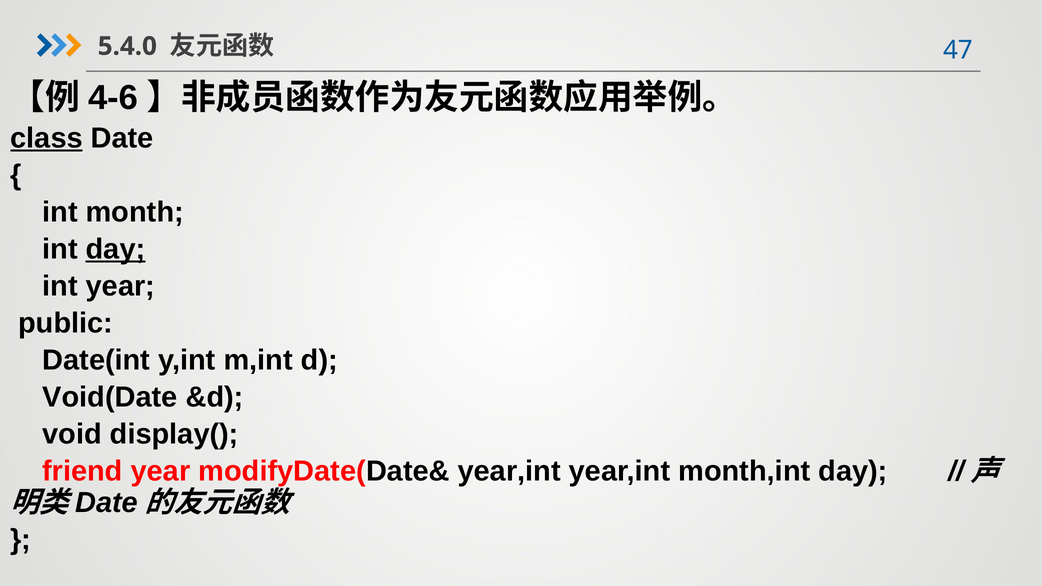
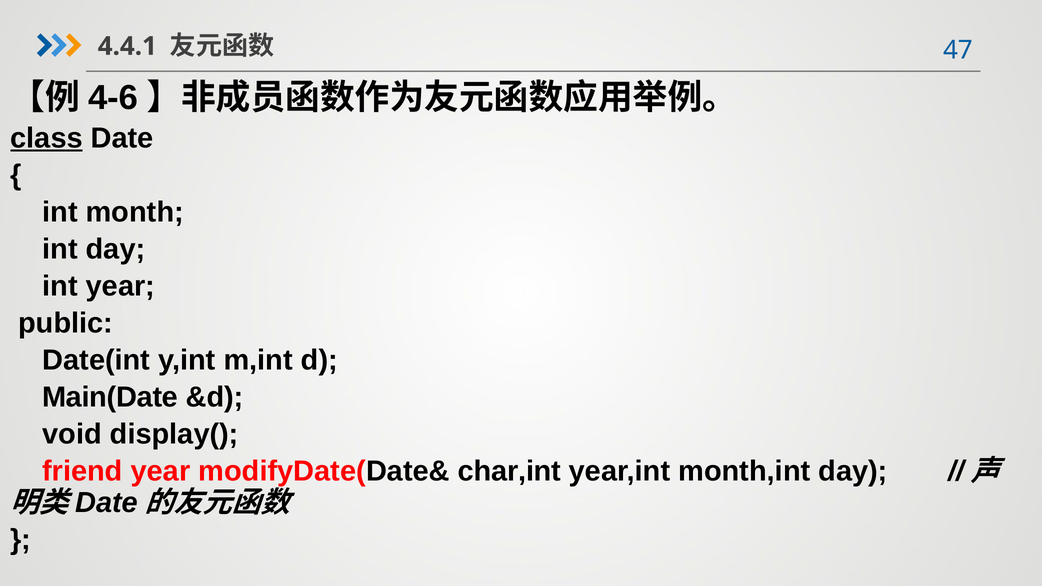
5.4.0: 5.4.0 -> 4.4.1
day at (116, 249) underline: present -> none
Void(Date: Void(Date -> Main(Date
modifyDate(Date& year,int: year,int -> char,int
